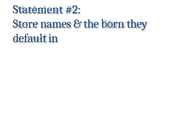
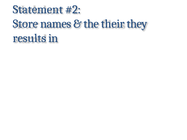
born: born -> their
default: default -> results
